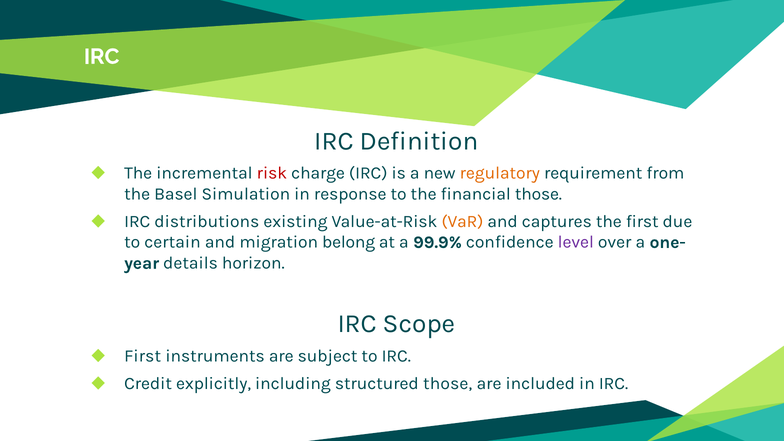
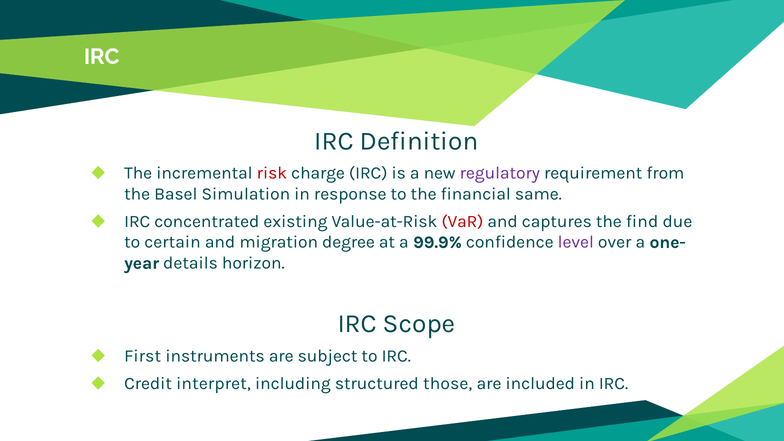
regulatory colour: orange -> purple
financial those: those -> same
distributions: distributions -> concentrated
VaR colour: orange -> red
the first: first -> find
belong: belong -> degree
explicitly: explicitly -> interpret
